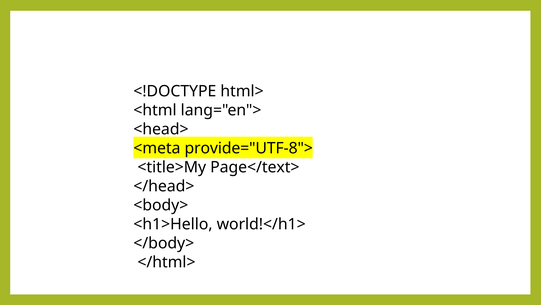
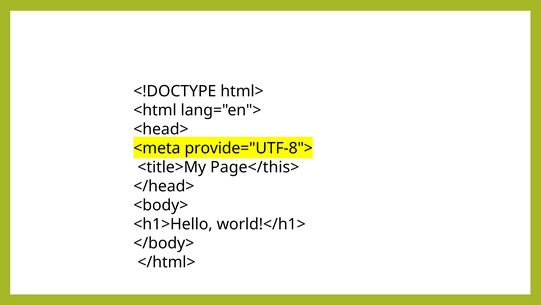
Page</text>: Page</text> -> Page</this>
